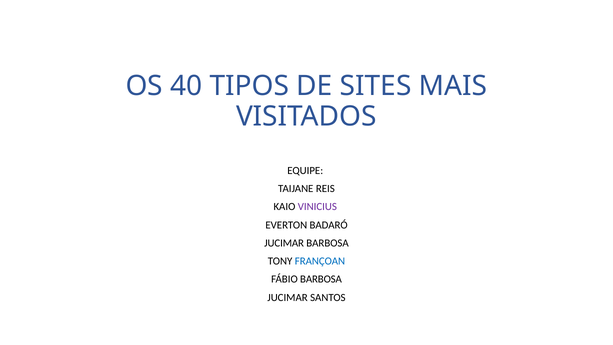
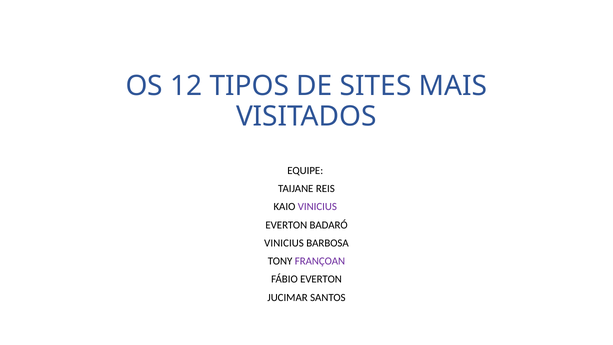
40: 40 -> 12
JUCIMAR at (284, 243): JUCIMAR -> VINICIUS
FRANÇOAN colour: blue -> purple
FÁBIO BARBOSA: BARBOSA -> EVERTON
